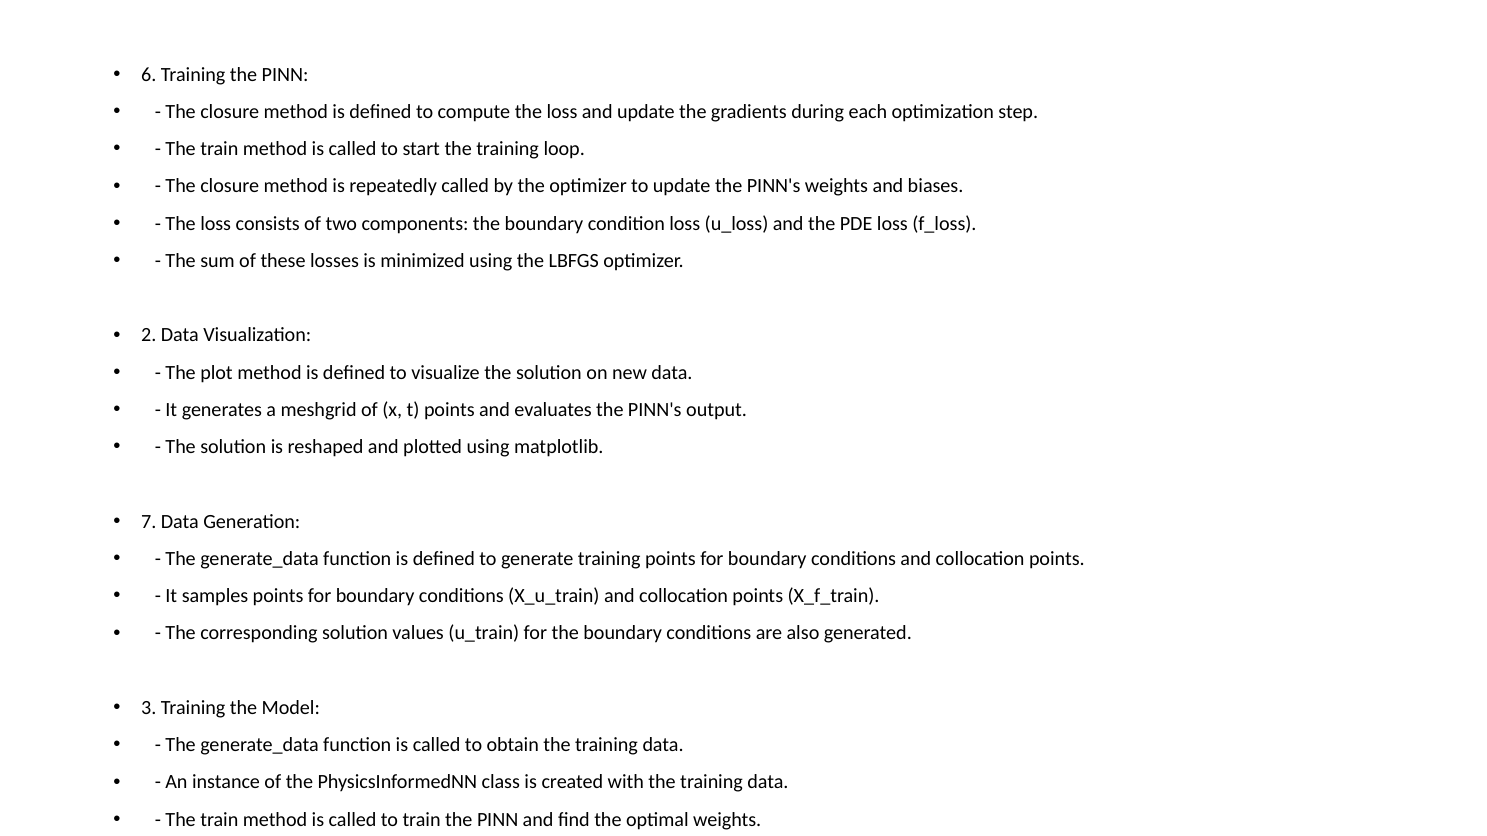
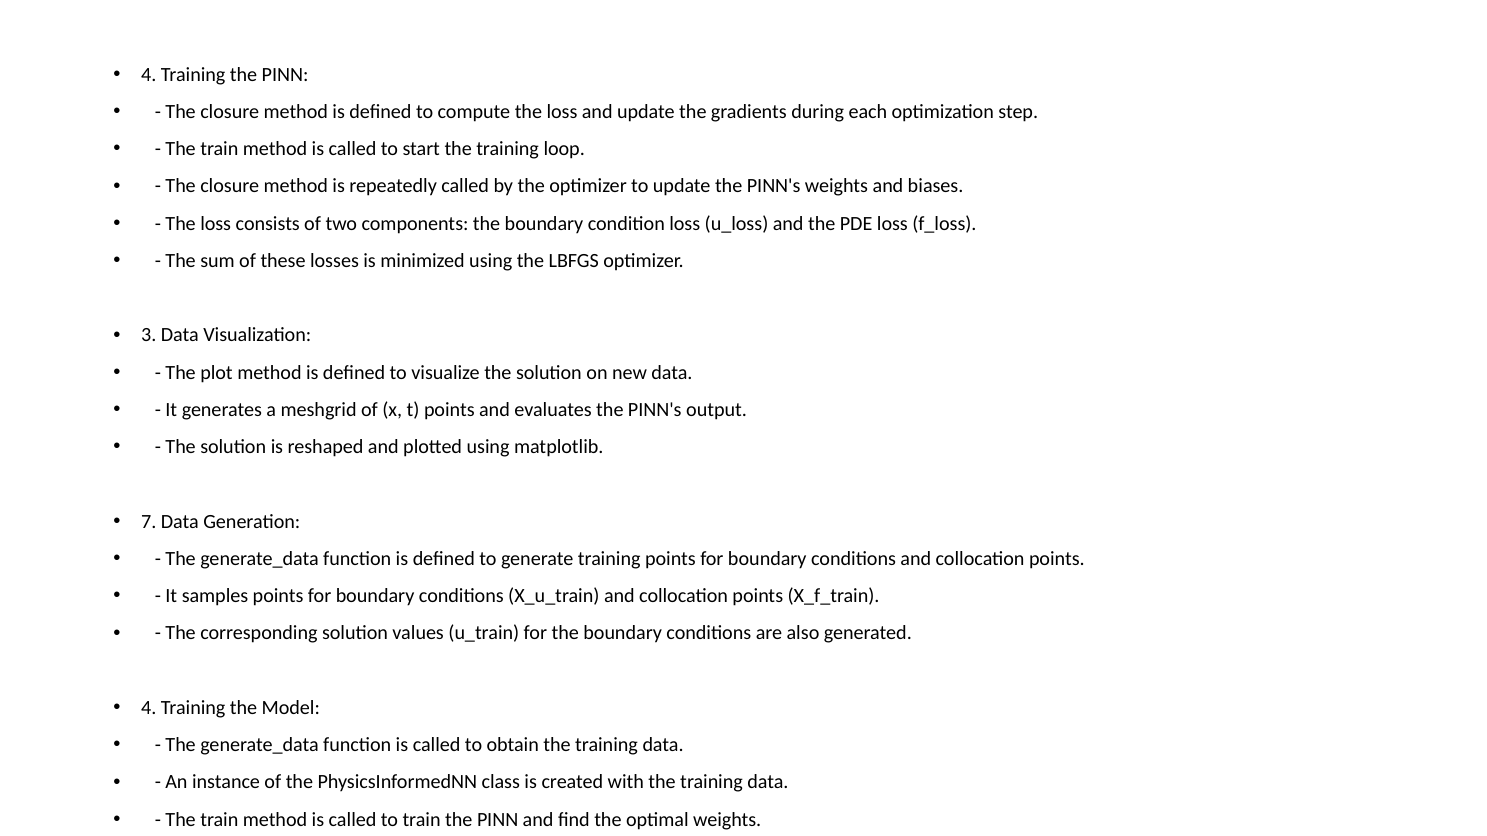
6 at (149, 75): 6 -> 4
2: 2 -> 3
3 at (149, 708): 3 -> 4
